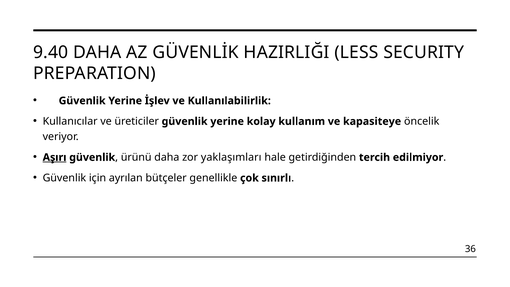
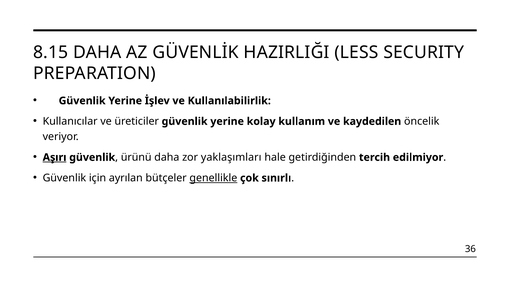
9.40: 9.40 -> 8.15
kapasiteye: kapasiteye -> kaydedilen
genellikle underline: none -> present
